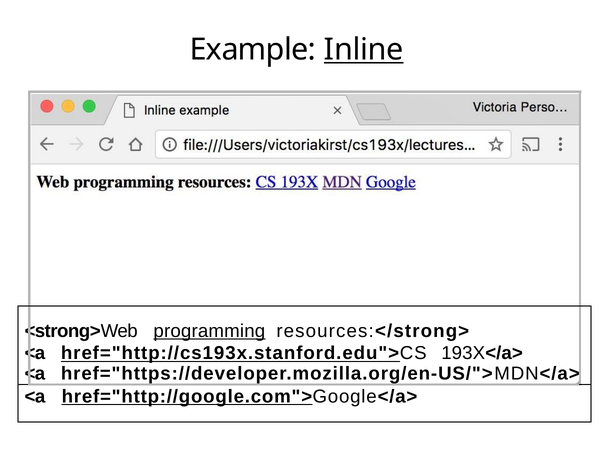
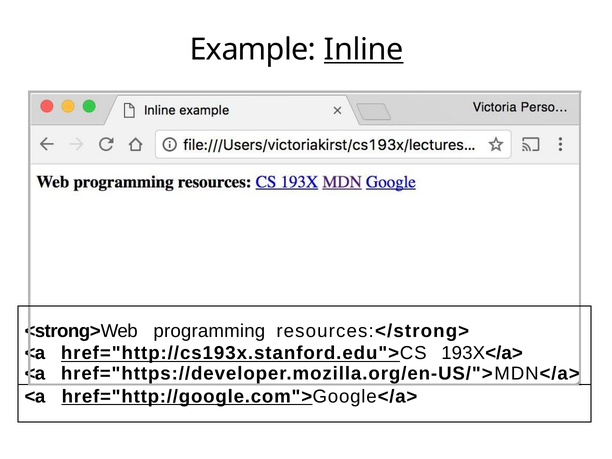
programming underline: present -> none
